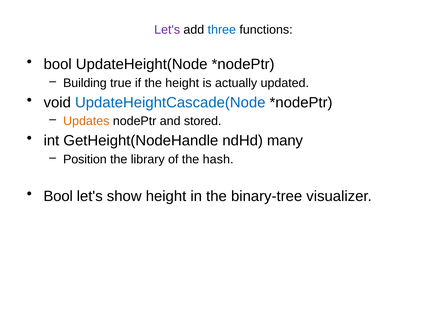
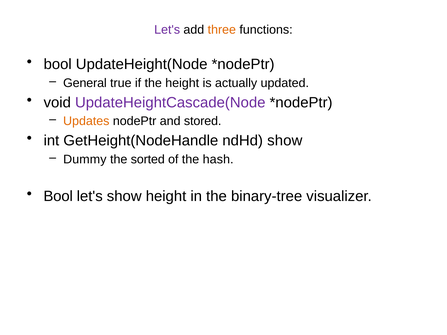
three colour: blue -> orange
Building: Building -> General
UpdateHeightCascade(Node colour: blue -> purple
ndHd many: many -> show
Position: Position -> Dummy
library: library -> sorted
